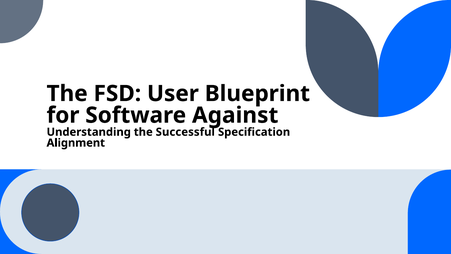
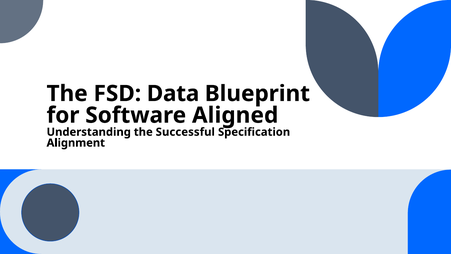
User: User -> Data
Against: Against -> Aligned
